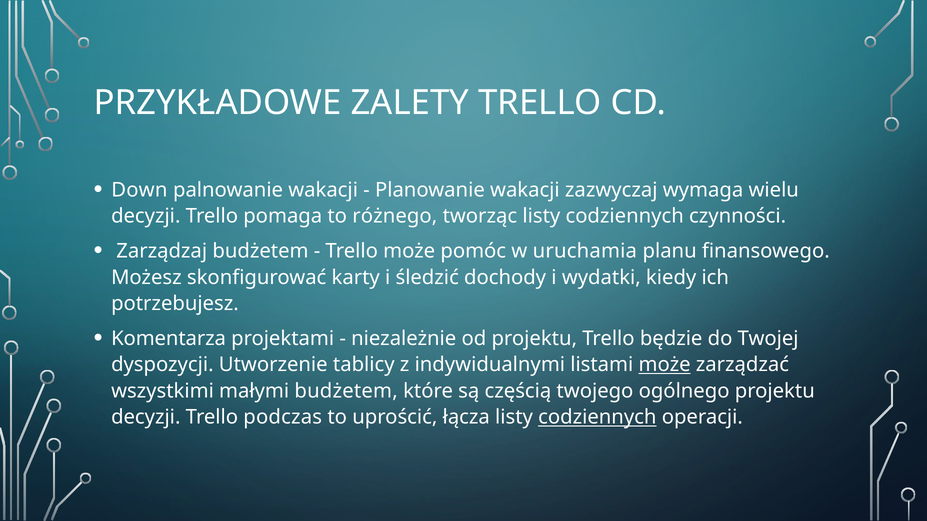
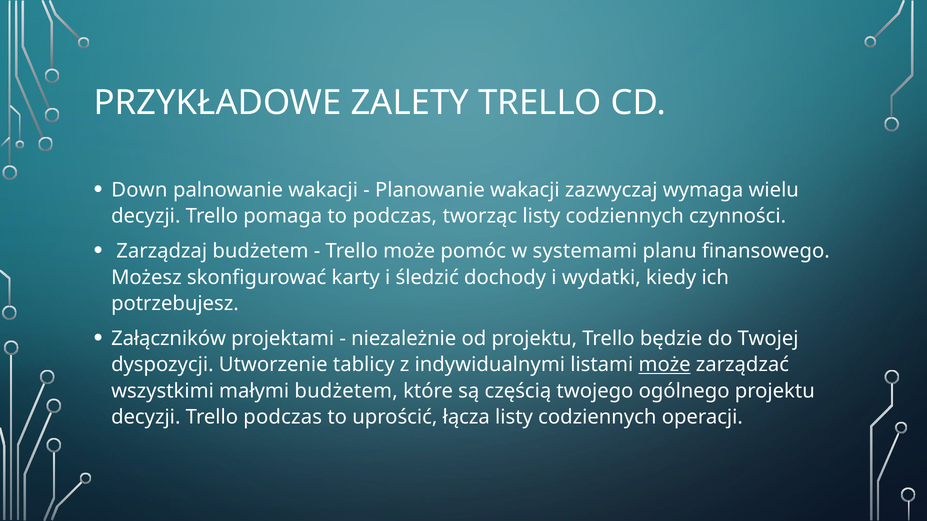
to różnego: różnego -> podczas
uruchamia: uruchamia -> systemami
Komentarza: Komentarza -> Załączników
codziennych at (597, 418) underline: present -> none
